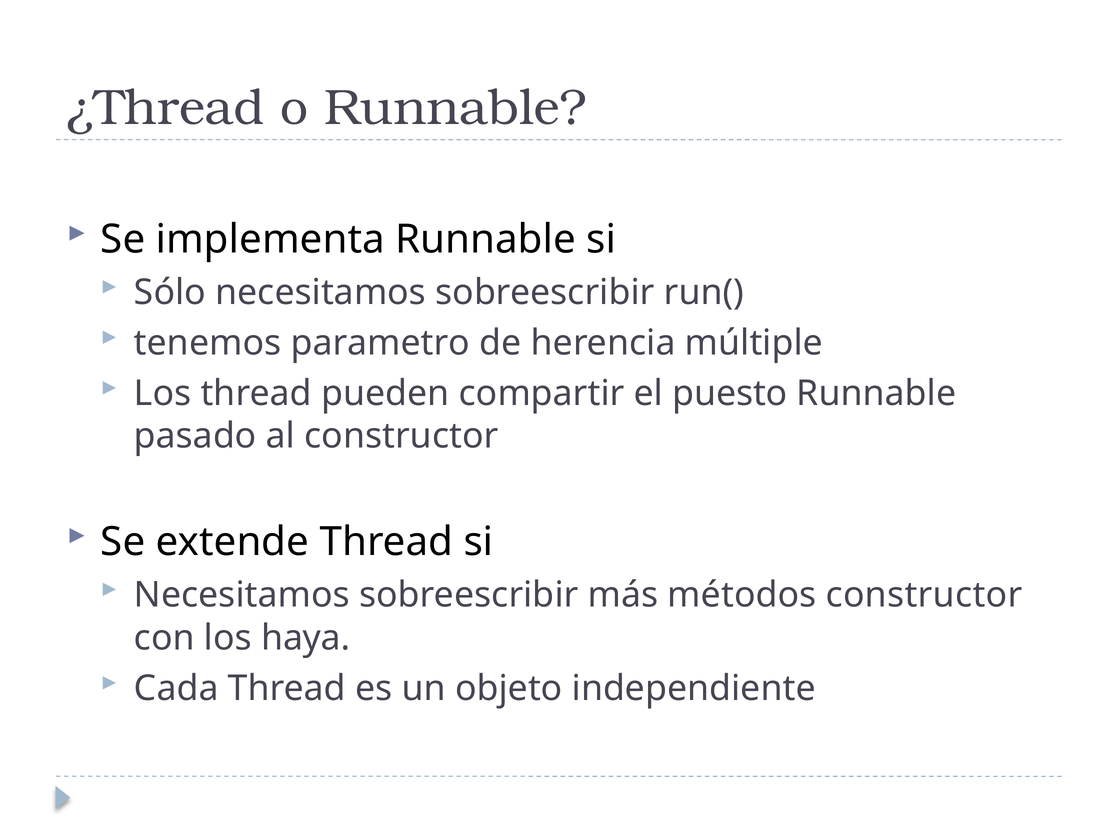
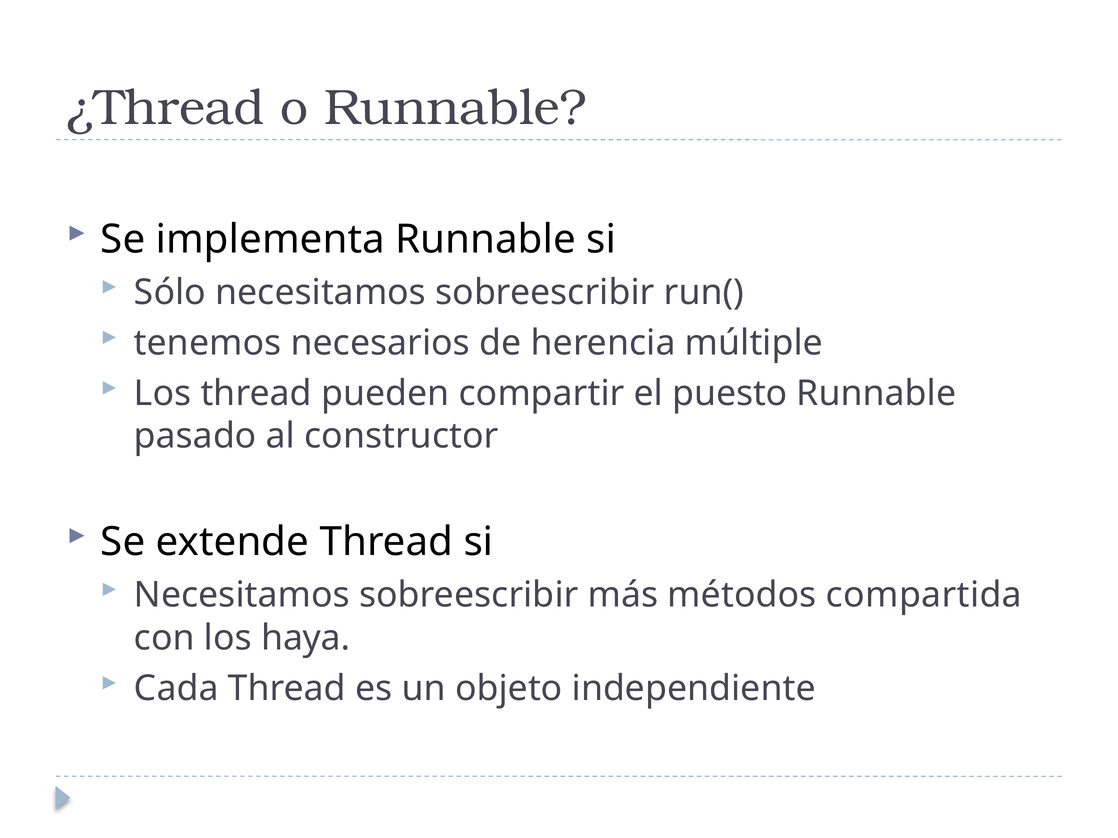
parametro: parametro -> necesarios
métodos constructor: constructor -> compartida
